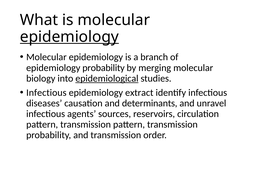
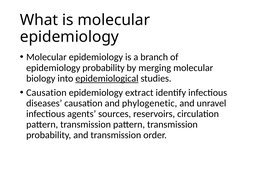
epidemiology at (69, 37) underline: present -> none
Infectious at (46, 92): Infectious -> Causation
determinants: determinants -> phylogenetic
